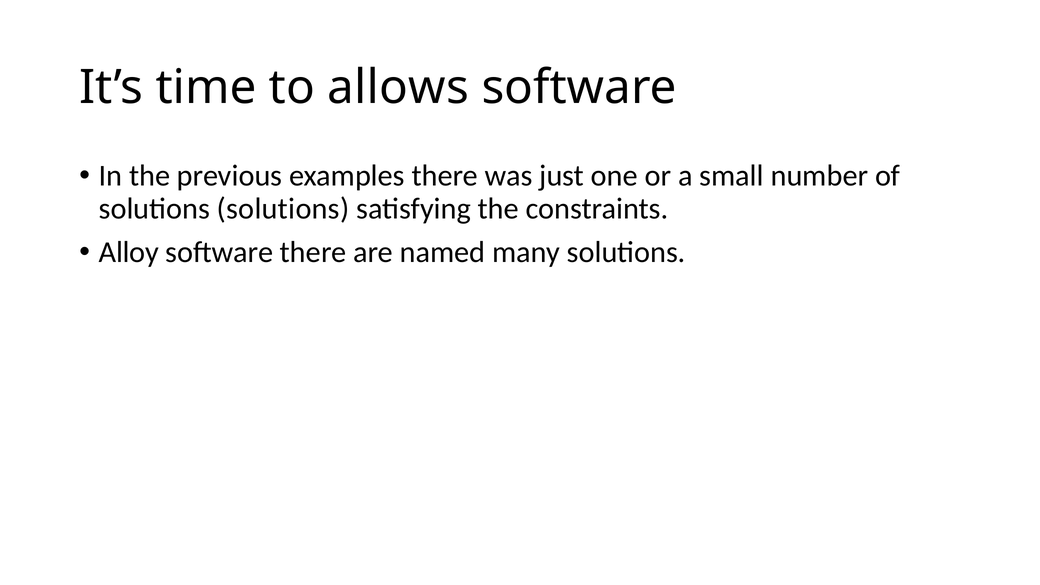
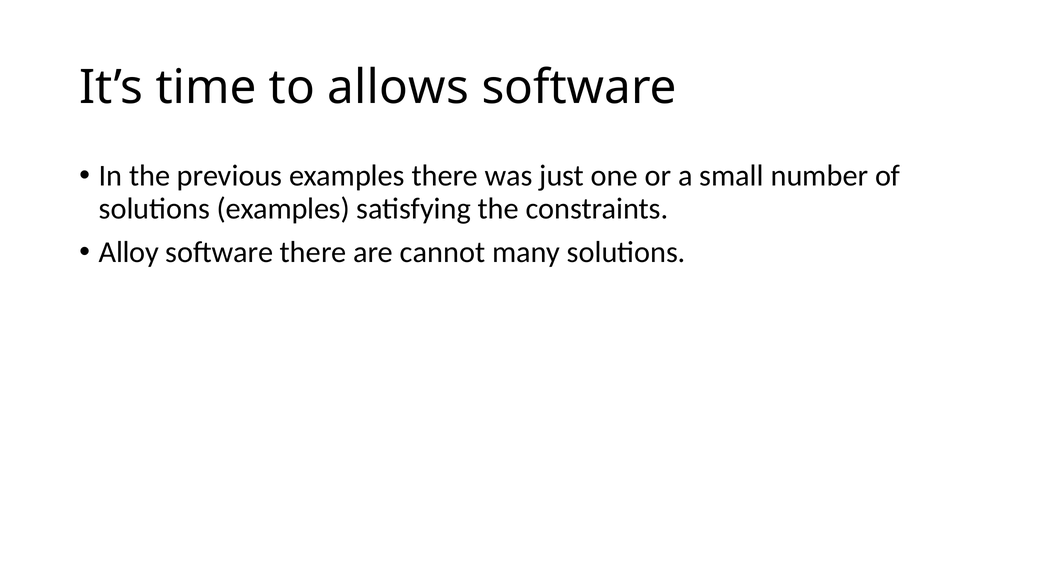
solutions solutions: solutions -> examples
named: named -> cannot
